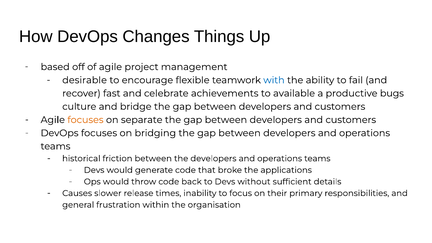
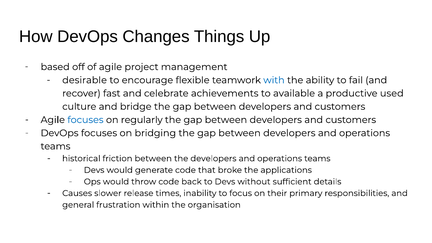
bugs: bugs -> used
focuses at (85, 120) colour: orange -> blue
separate: separate -> regularly
